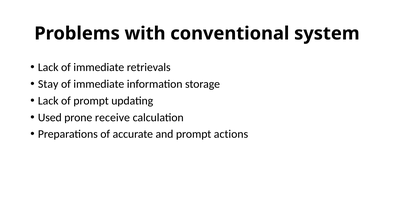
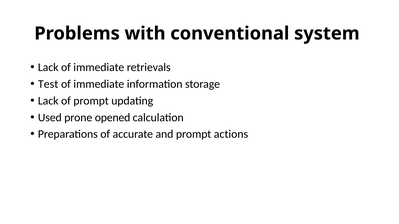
Stay: Stay -> Test
receive: receive -> opened
